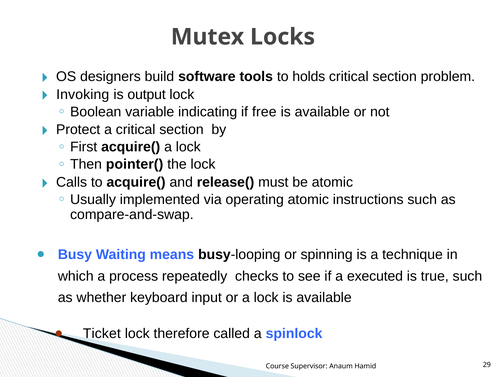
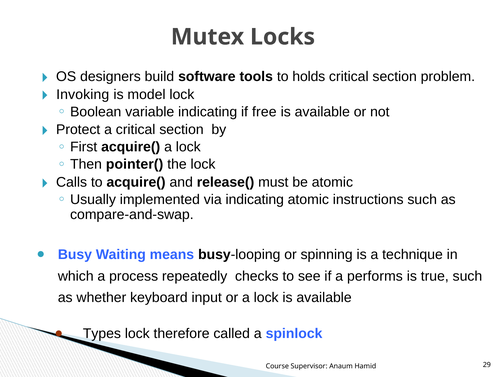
output: output -> model
via operating: operating -> indicating
executed: executed -> performs
Ticket: Ticket -> Types
